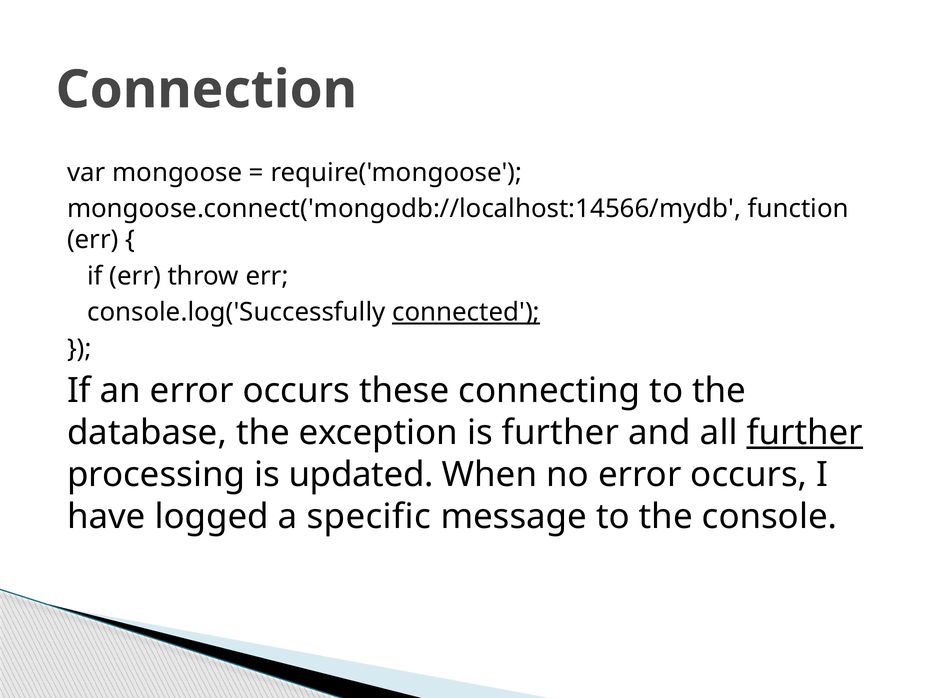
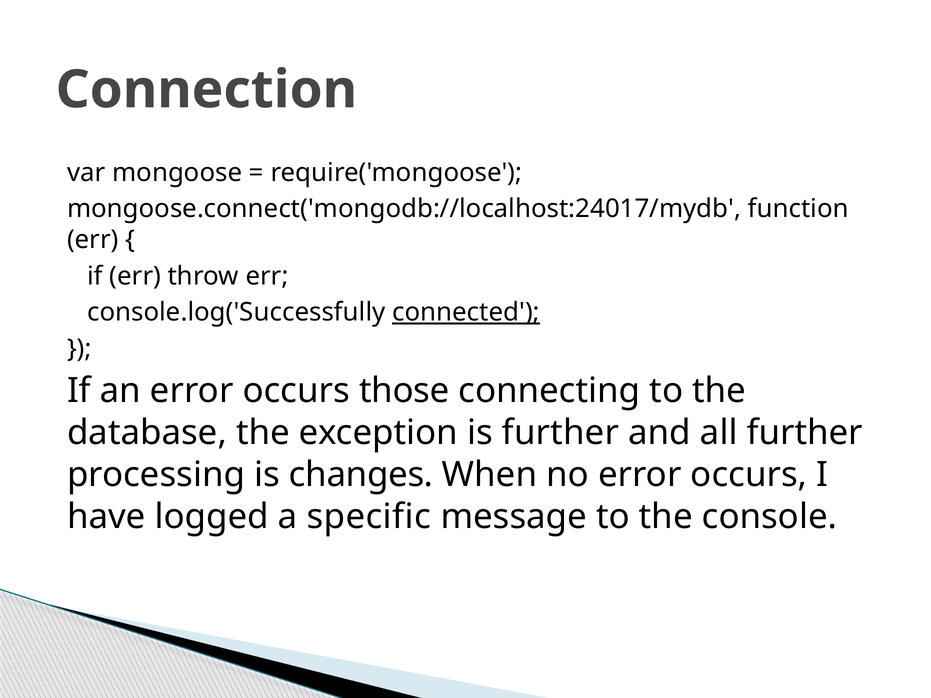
mongoose.connect('mongodb://localhost:14566/mydb: mongoose.connect('mongodb://localhost:14566/mydb -> mongoose.connect('mongodb://localhost:24017/mydb
these: these -> those
further at (805, 433) underline: present -> none
updated: updated -> changes
